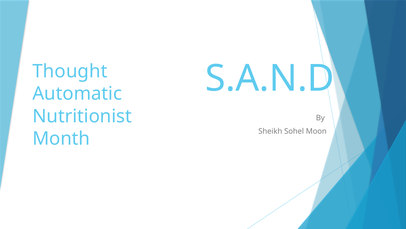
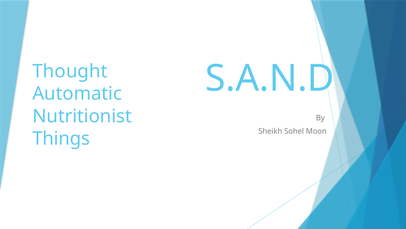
Month: Month -> Things
